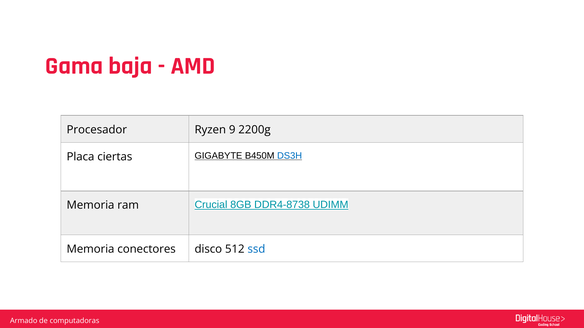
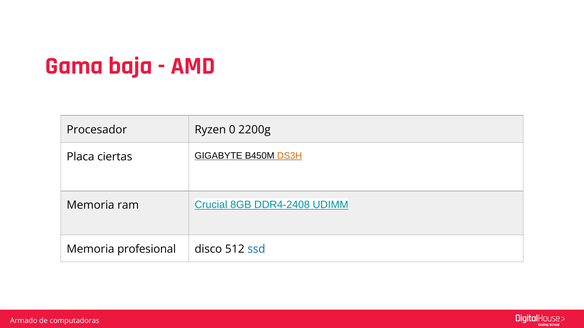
9: 9 -> 0
DS3H colour: blue -> orange
DDR4-8738: DDR4-8738 -> DDR4-2408
conectores: conectores -> profesional
